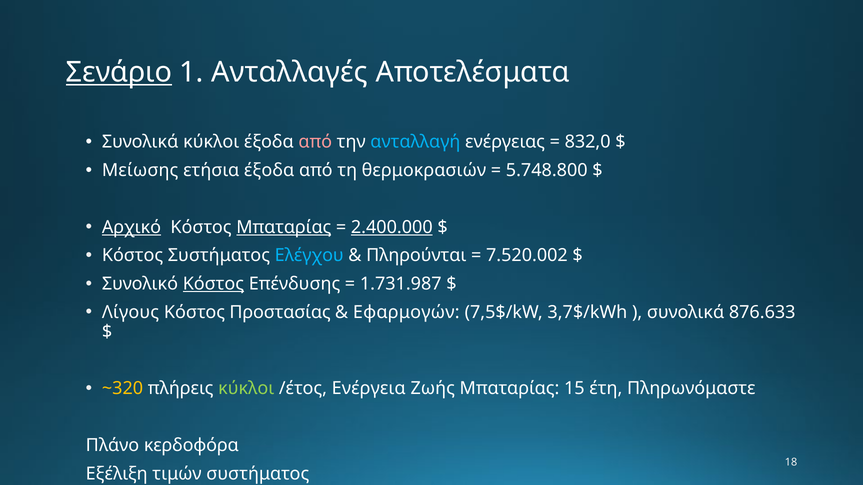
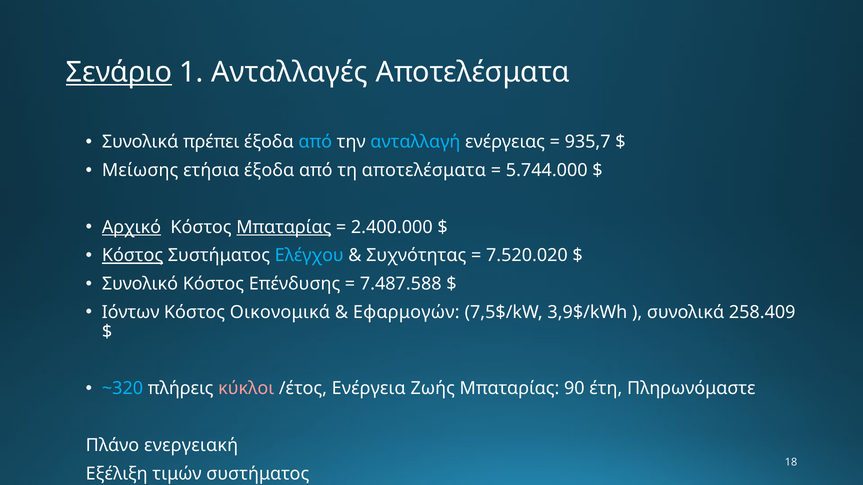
Συνολικά κύκλοι: κύκλοι -> πρέπει
από at (315, 142) colour: pink -> light blue
832,0: 832,0 -> 935,7
τη θερμοκρασιών: θερμοκρασιών -> αποτελέσματα
5.748.800: 5.748.800 -> 5.744.000
2.400.000 underline: present -> none
Κόστος at (133, 256) underline: none -> present
Πληρούνται: Πληρούνται -> Συχνότητας
7.520.002: 7.520.002 -> 7.520.020
Κόστος at (213, 284) underline: present -> none
1.731.987: 1.731.987 -> 7.487.588
Λίγους: Λίγους -> Ιόντων
Προστασίας: Προστασίας -> Οικονομικά
3,7$/kWh: 3,7$/kWh -> 3,9$/kWh
876.633: 876.633 -> 258.409
~320 colour: yellow -> light blue
κύκλοι at (246, 389) colour: light green -> pink
15: 15 -> 90
κερδοφόρα: κερδοφόρα -> ενεργειακή
